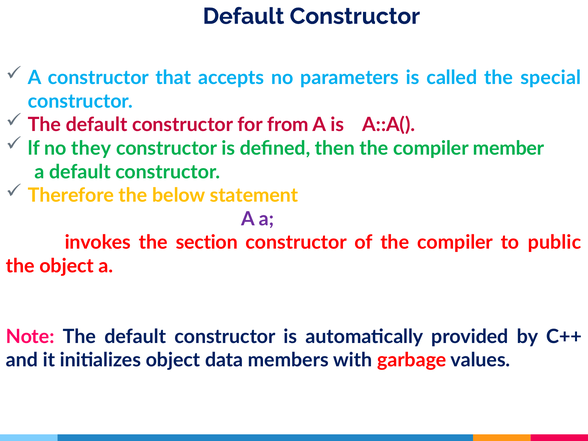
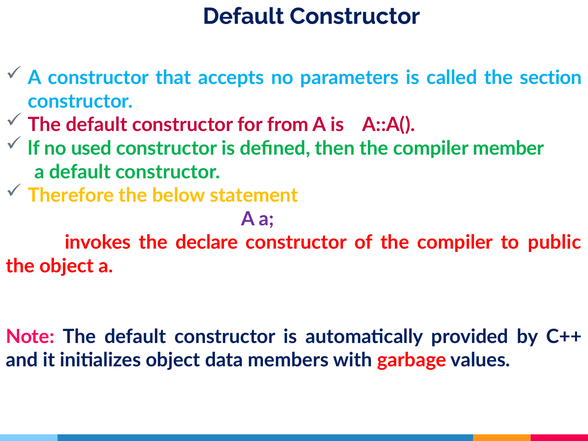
special: special -> section
they: they -> used
section: section -> declare
